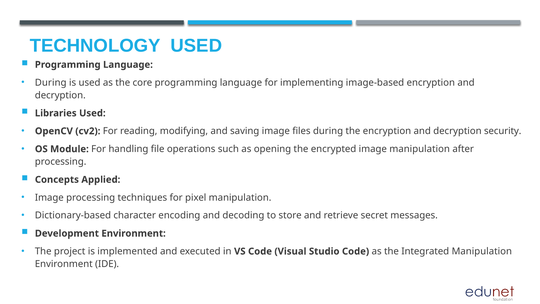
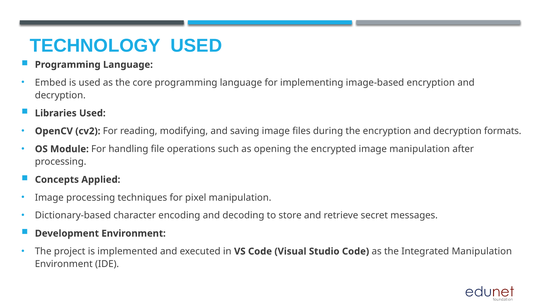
During at (51, 83): During -> Embed
security: security -> formats
